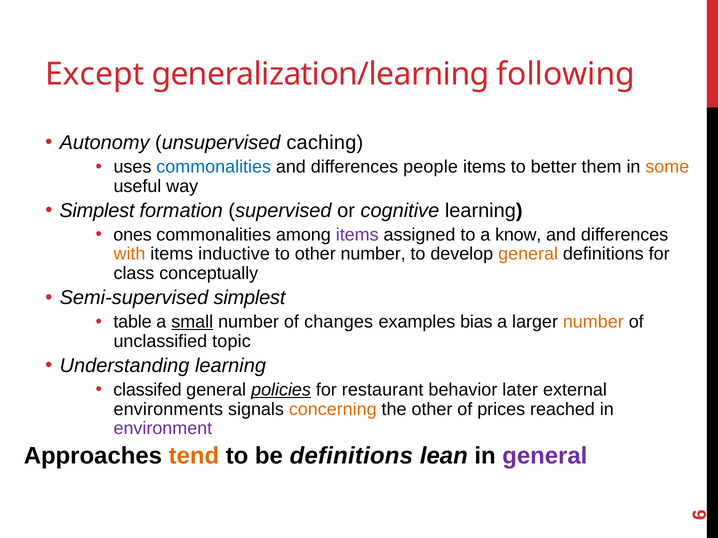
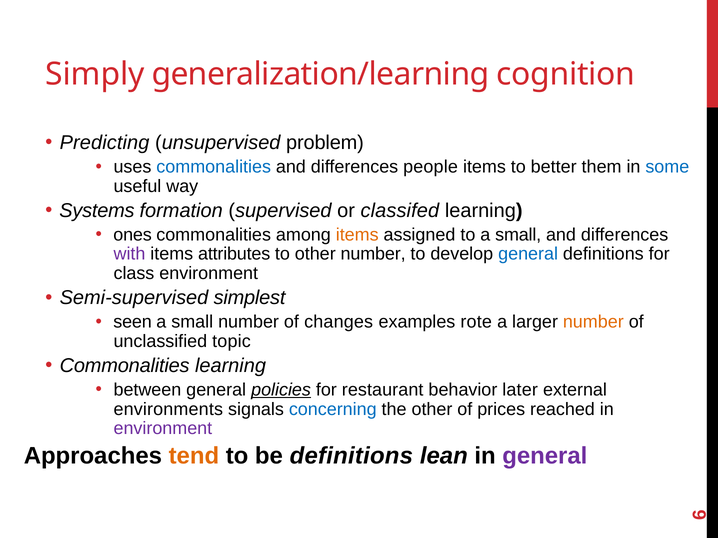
Except: Except -> Simply
following: following -> cognition
Autonomy: Autonomy -> Predicting
caching: caching -> problem
some colour: orange -> blue
Simplest at (97, 211): Simplest -> Systems
cognitive: cognitive -> classifed
items at (357, 235) colour: purple -> orange
to a know: know -> small
with colour: orange -> purple
inductive: inductive -> attributes
general at (528, 254) colour: orange -> blue
class conceptually: conceptually -> environment
table: table -> seen
small at (192, 322) underline: present -> none
bias: bias -> rote
Understanding at (125, 366): Understanding -> Commonalities
classifed: classifed -> between
concerning colour: orange -> blue
